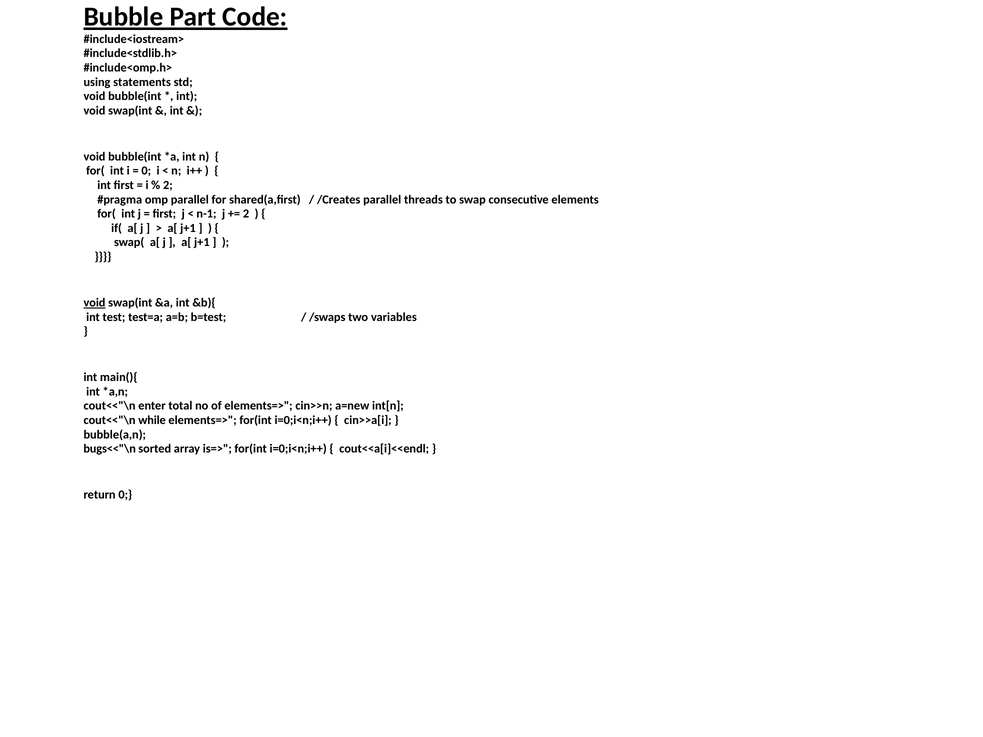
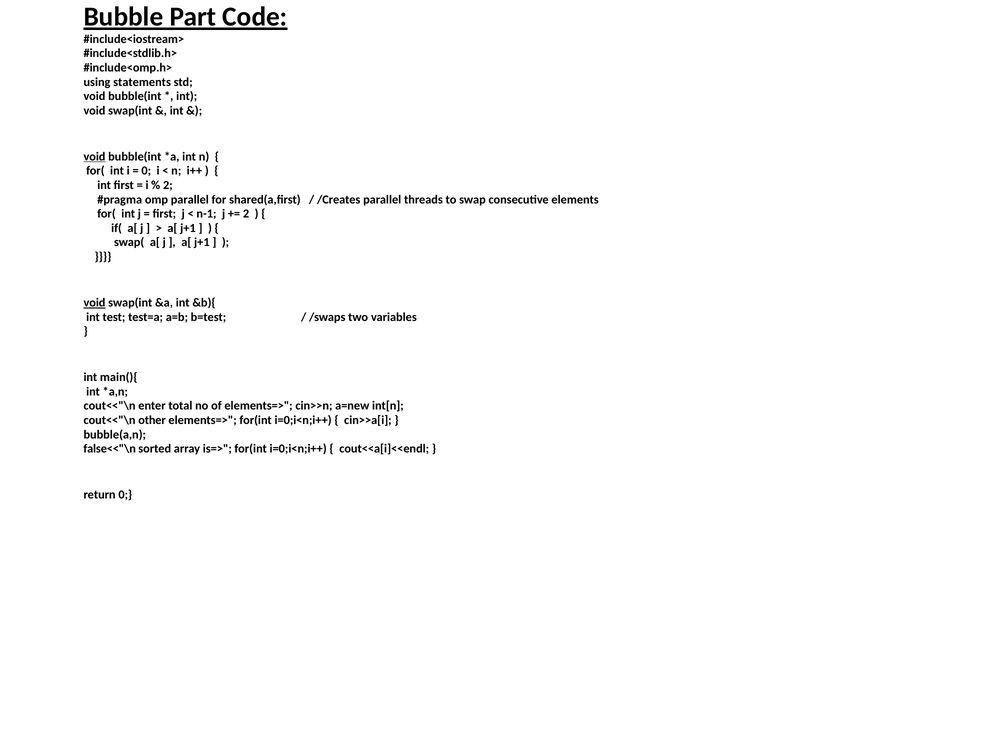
void at (95, 157) underline: none -> present
while: while -> other
bugs<<"\n: bugs<<"\n -> false<<"\n
